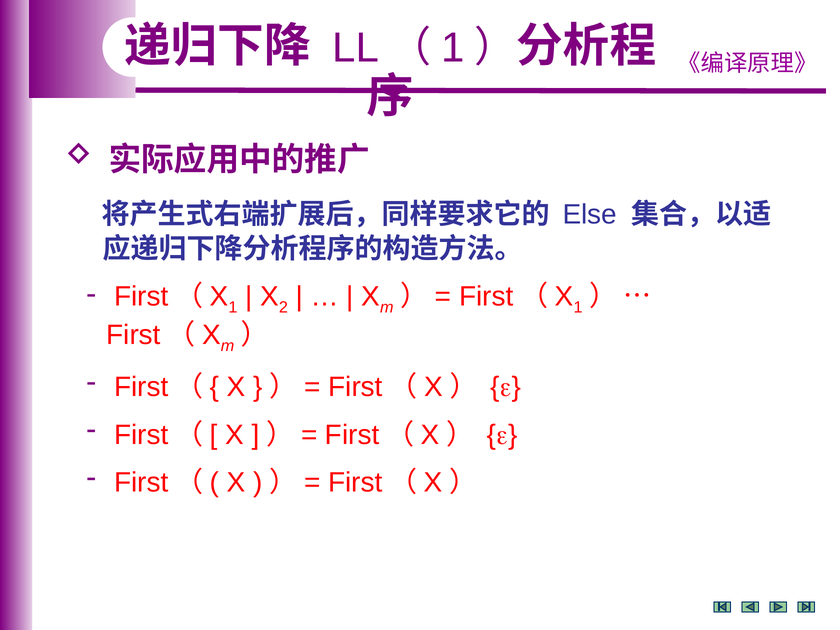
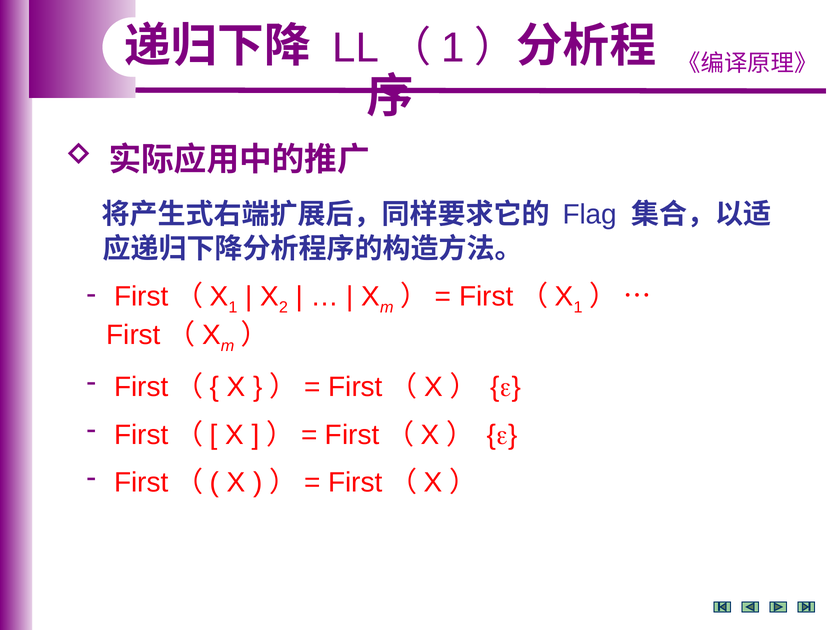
Else: Else -> Flag
